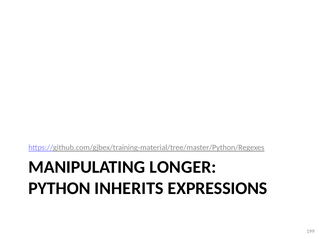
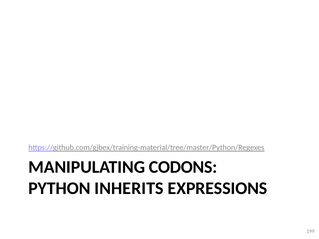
LONGER: LONGER -> CODONS
